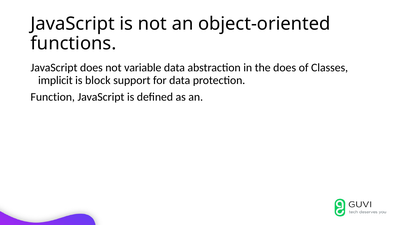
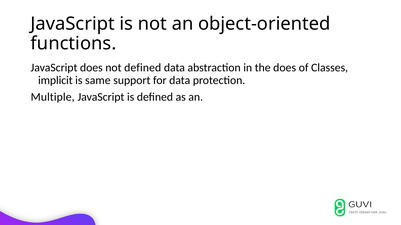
not variable: variable -> defined
block: block -> same
Function: Function -> Multiple
